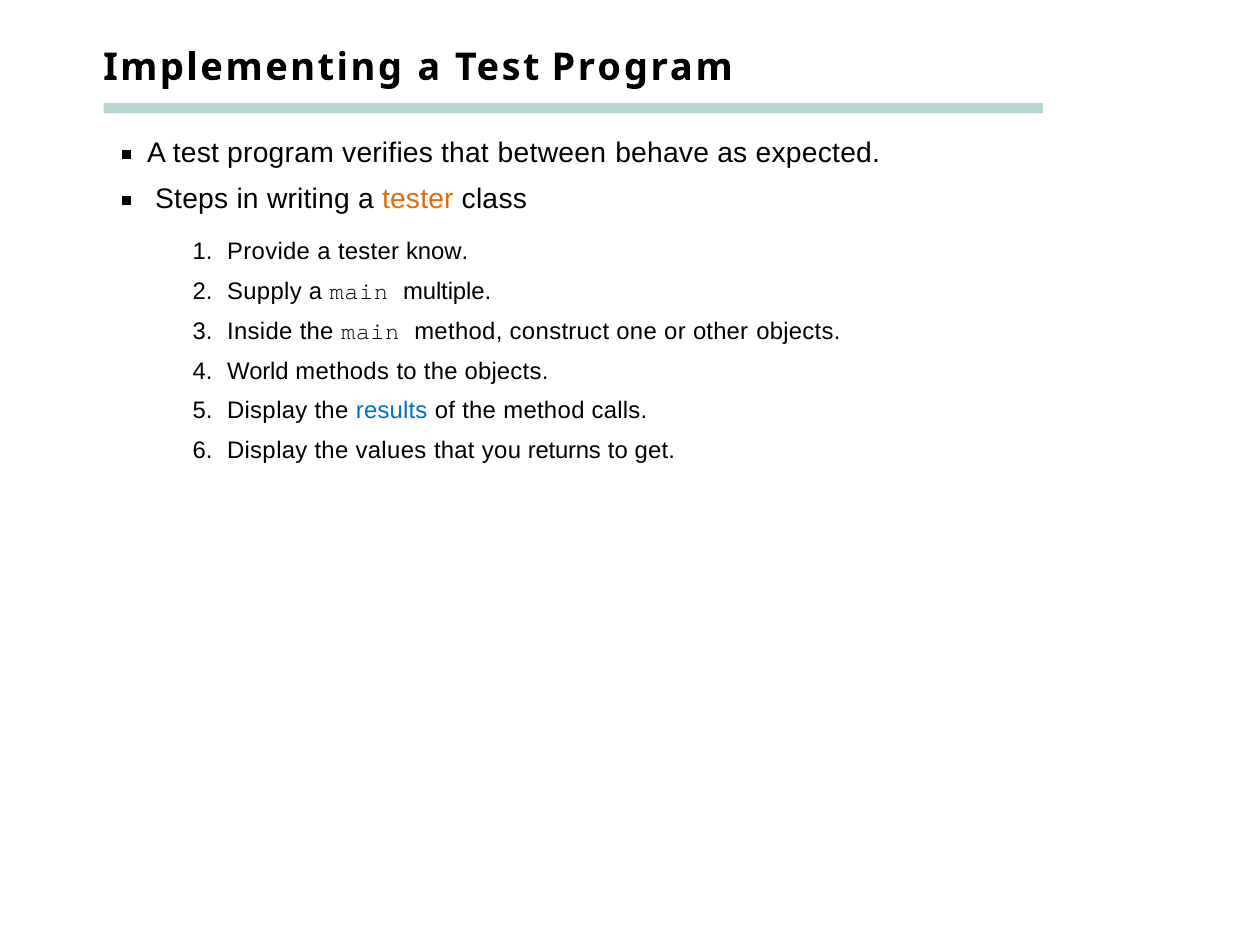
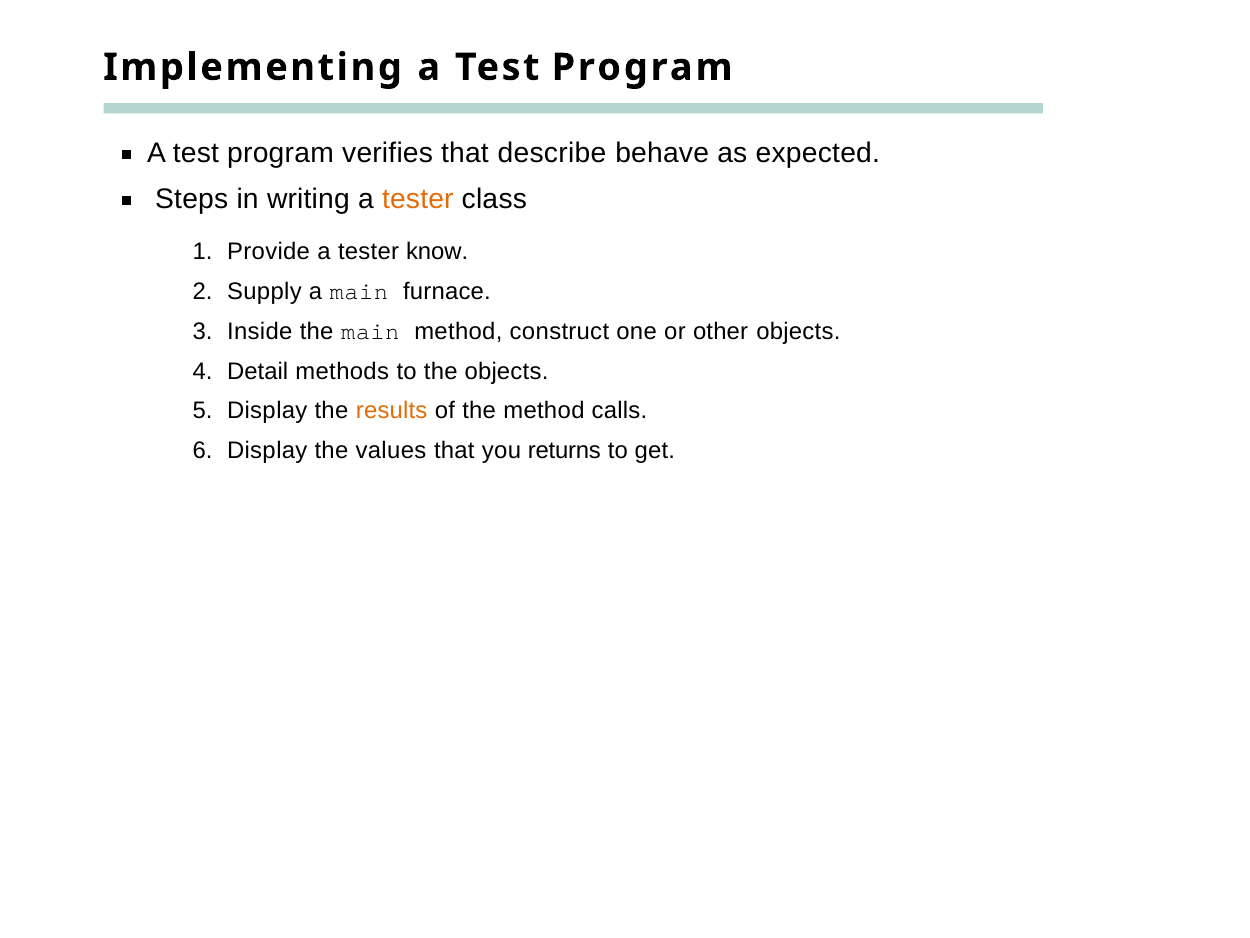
between: between -> describe
multiple: multiple -> furnace
World: World -> Detail
results colour: blue -> orange
